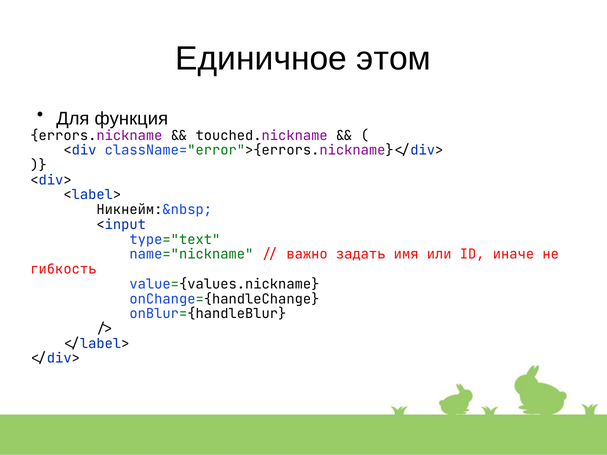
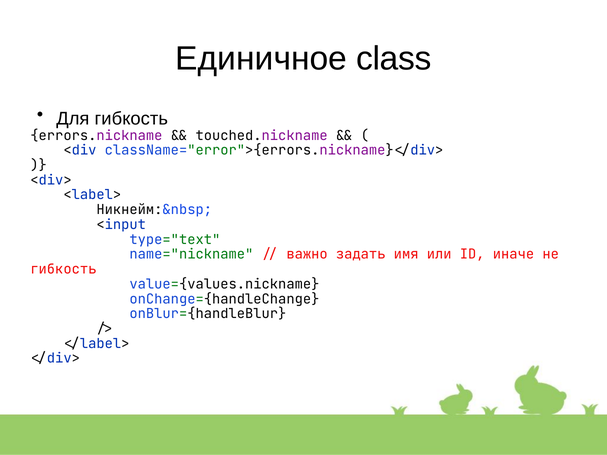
этом: этом -> class
Для функция: функция -> гибкость
